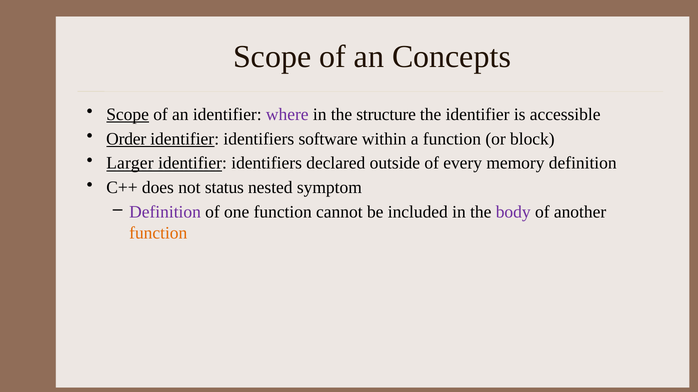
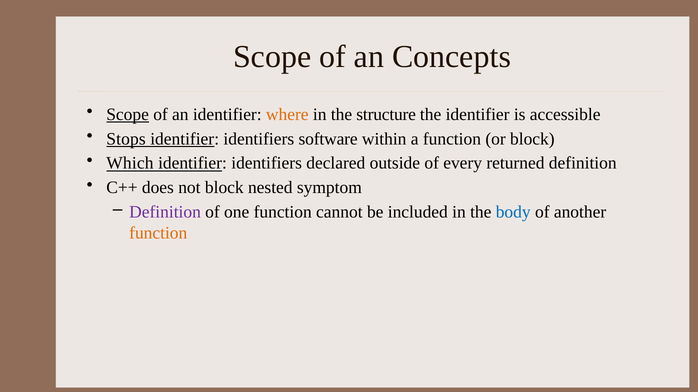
where colour: purple -> orange
Order: Order -> Stops
Larger: Larger -> Which
memory: memory -> returned
not status: status -> block
body colour: purple -> blue
